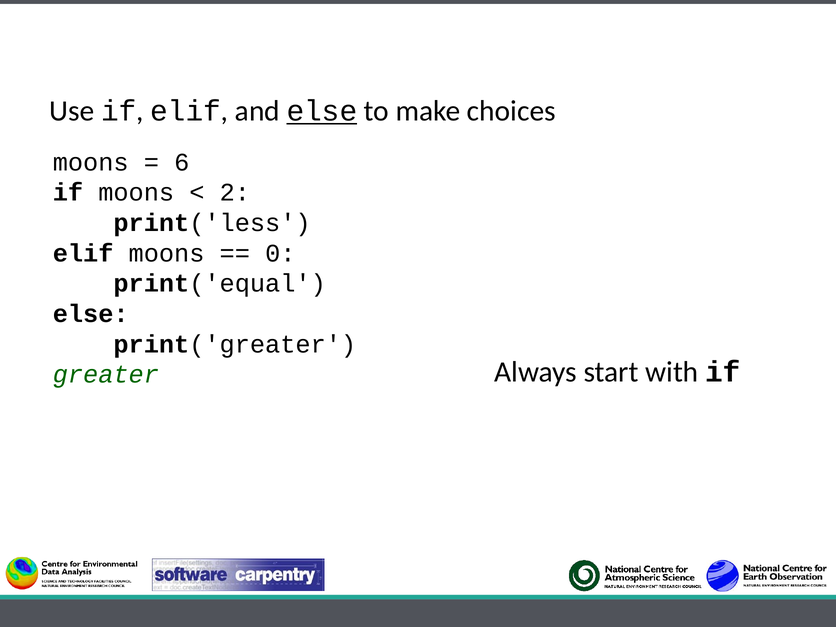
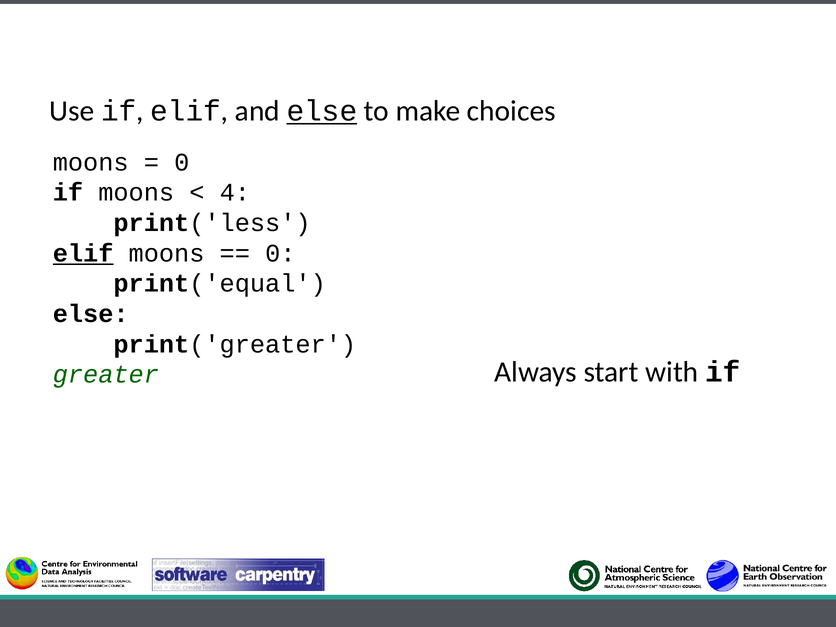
6 at (182, 162): 6 -> 0
2: 2 -> 4
elif at (83, 253) underline: none -> present
